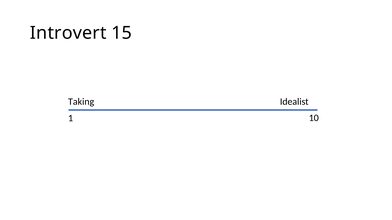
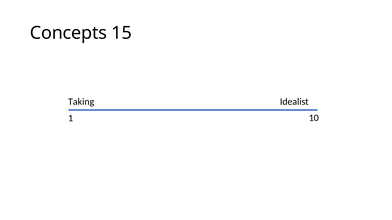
Introvert: Introvert -> Concepts
